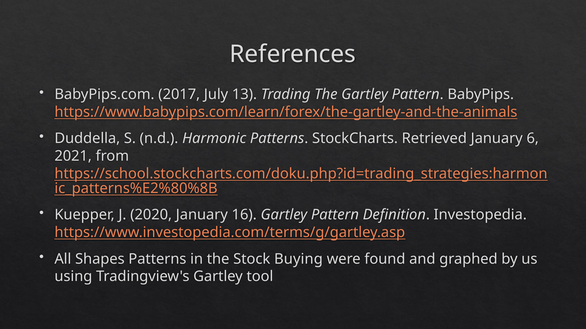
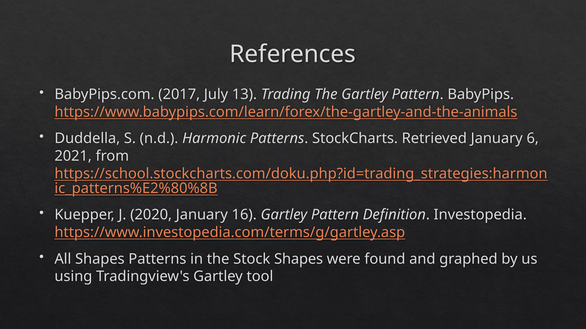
Stock Buying: Buying -> Shapes
